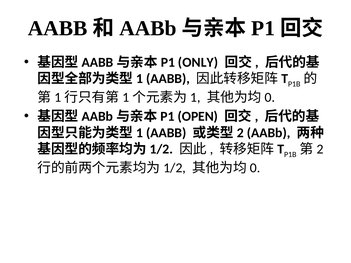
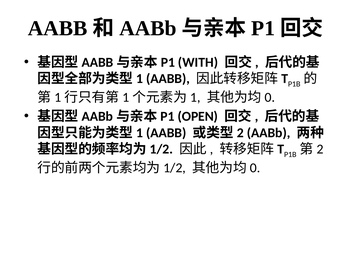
ONLY: ONLY -> WITH
